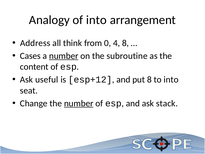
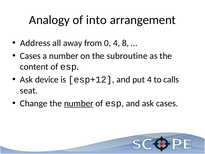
think: think -> away
number at (64, 56) underline: present -> none
useful: useful -> device
put 8: 8 -> 4
to into: into -> calls
ask stack: stack -> cases
